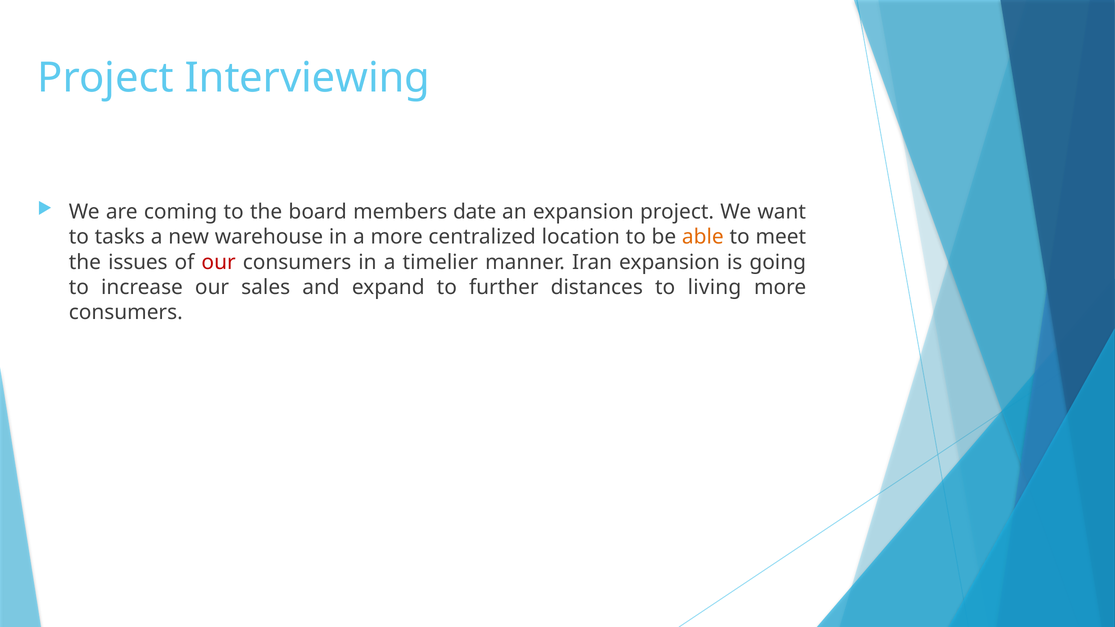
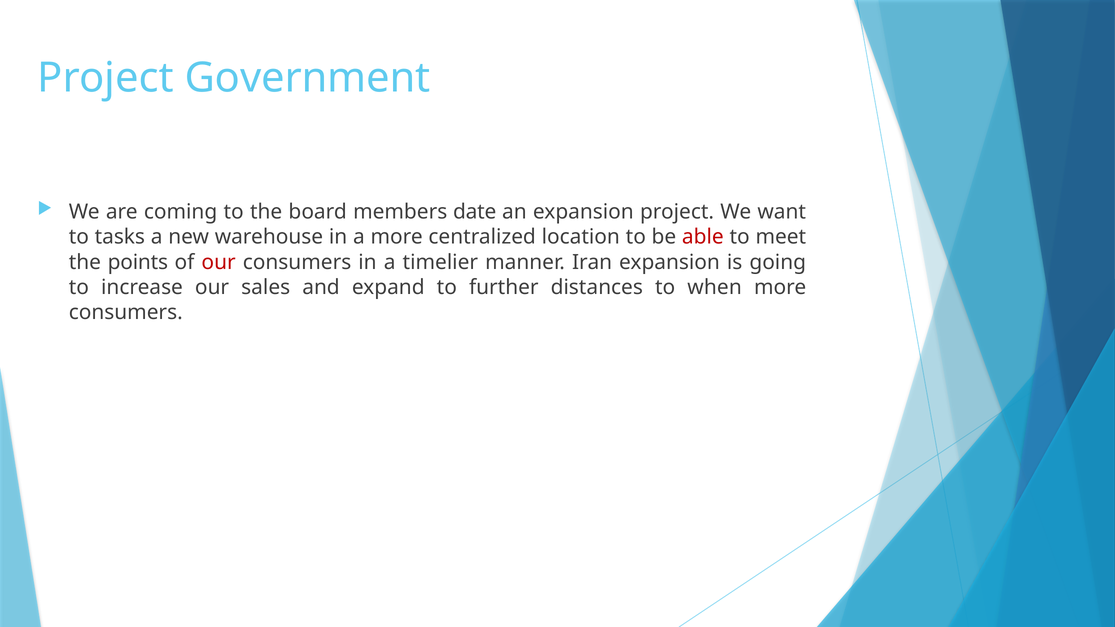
Interviewing: Interviewing -> Government
able colour: orange -> red
issues: issues -> points
living: living -> when
